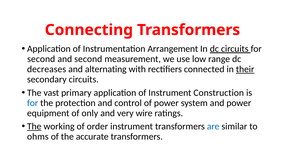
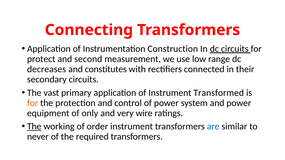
Arrangement: Arrangement -> Construction
second at (41, 59): second -> protect
alternating: alternating -> constitutes
their underline: present -> none
Construction: Construction -> Transformed
for at (33, 103) colour: blue -> orange
ohms: ohms -> never
accurate: accurate -> required
